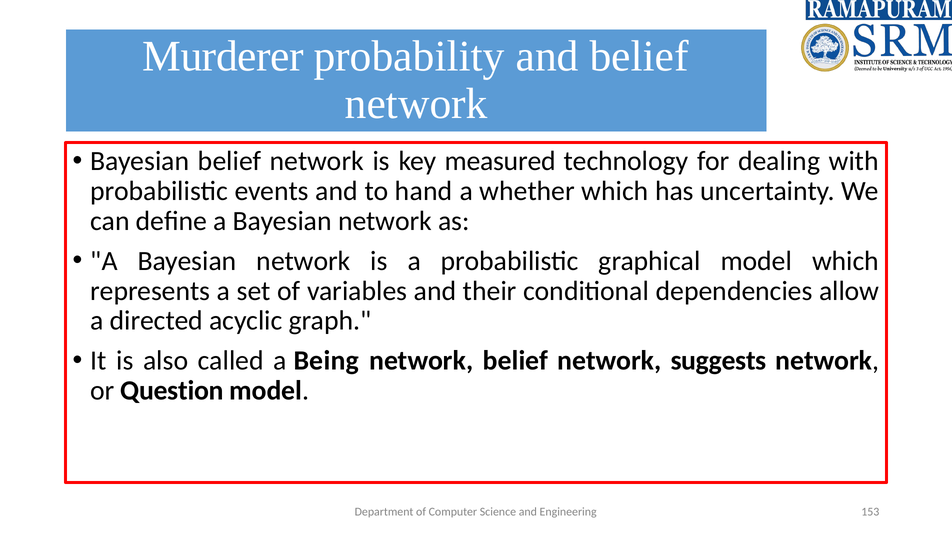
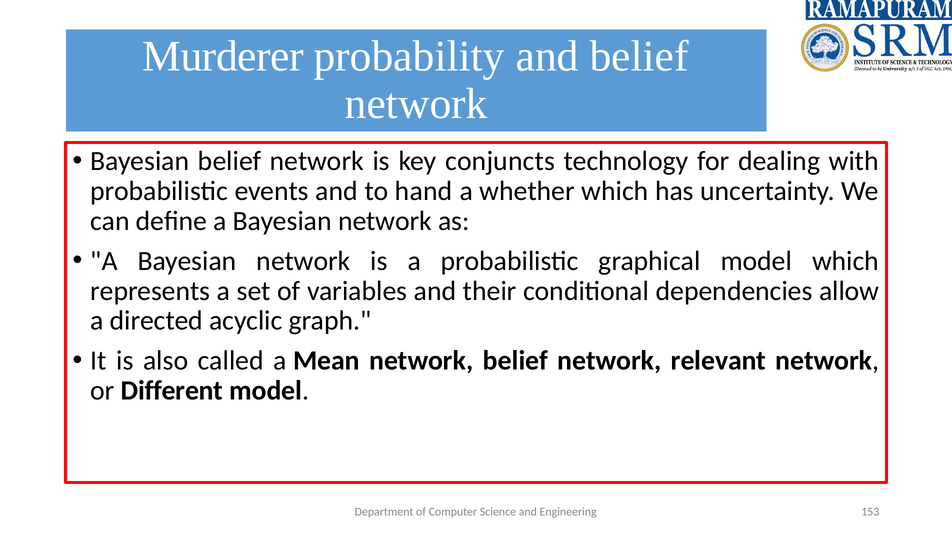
measured: measured -> conjuncts
Being: Being -> Mean
suggests: suggests -> relevant
Question: Question -> Different
